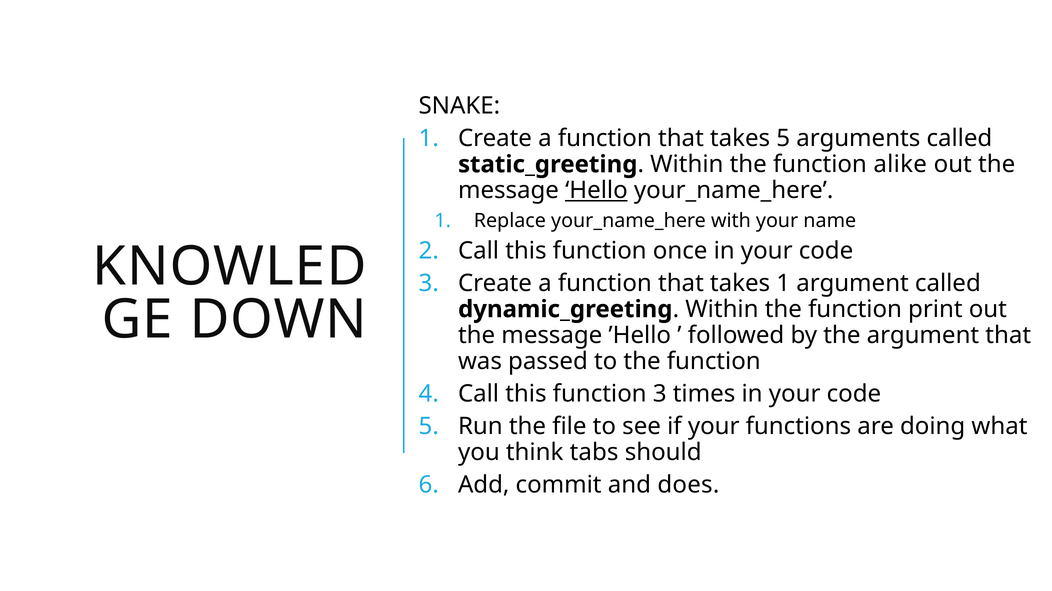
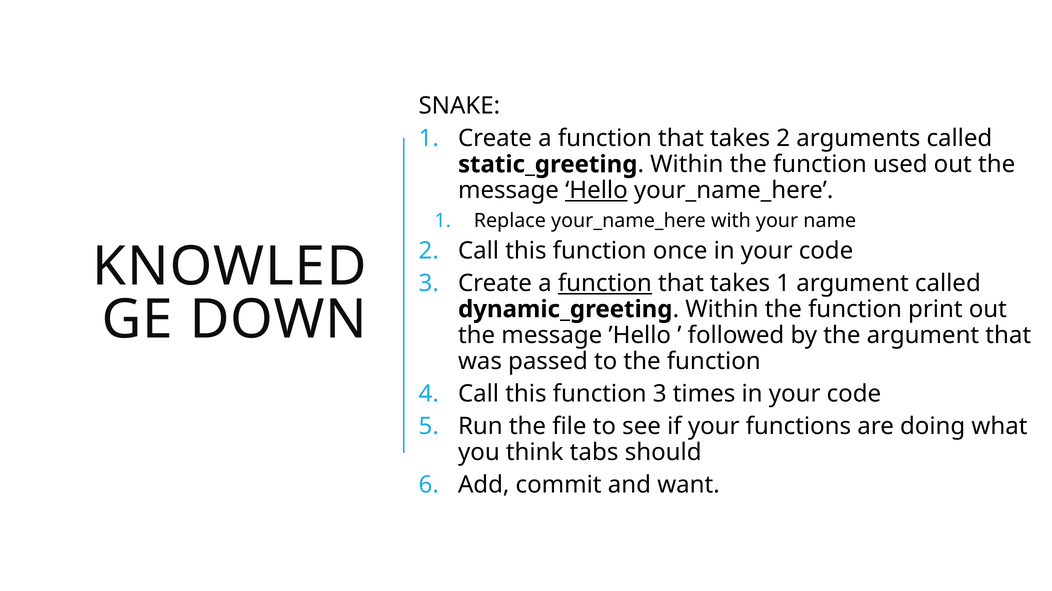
takes 5: 5 -> 2
alike: alike -> used
function at (605, 284) underline: none -> present
does: does -> want
